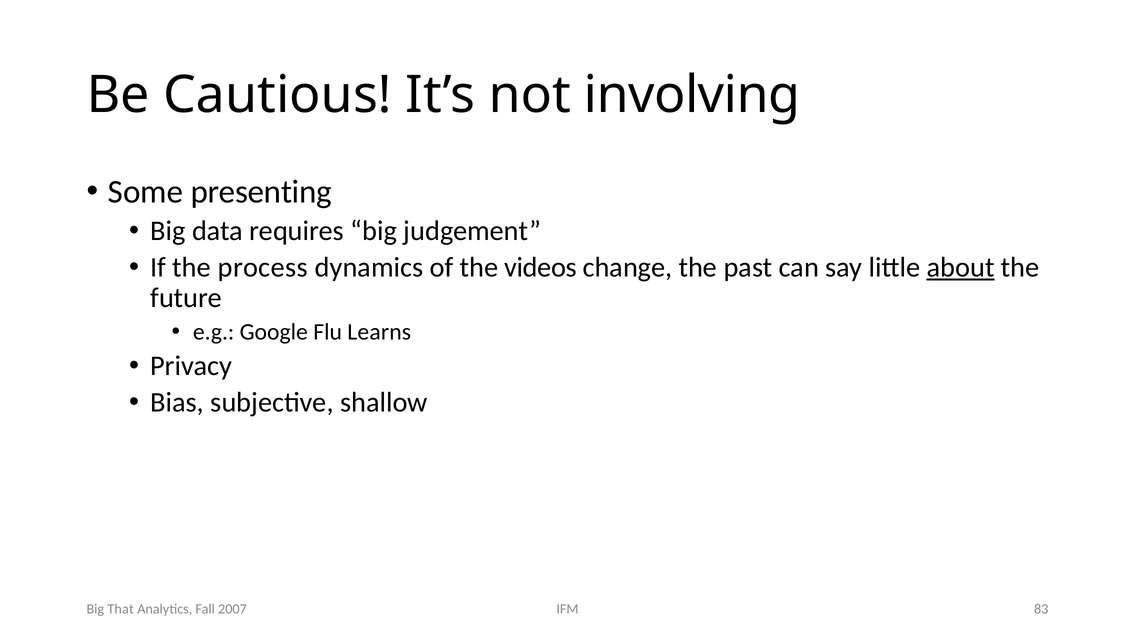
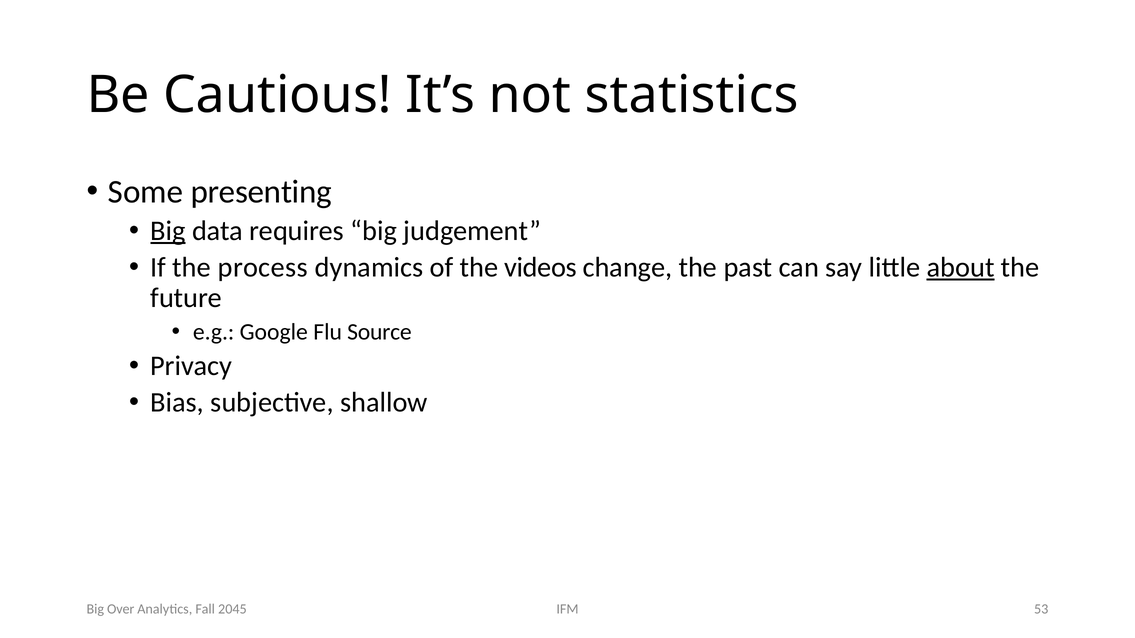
involving: involving -> statistics
Big at (168, 231) underline: none -> present
Learns: Learns -> Source
That: That -> Over
2007: 2007 -> 2045
83: 83 -> 53
